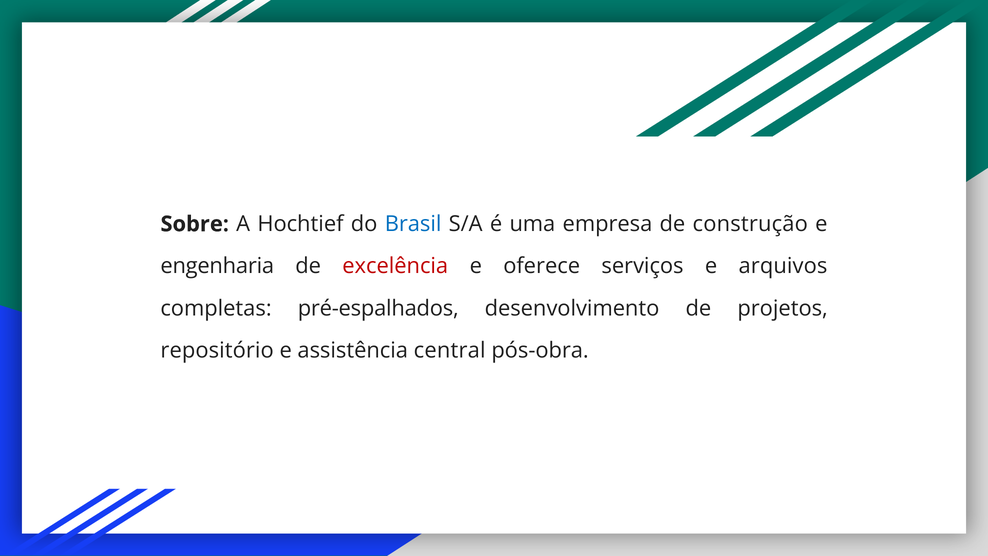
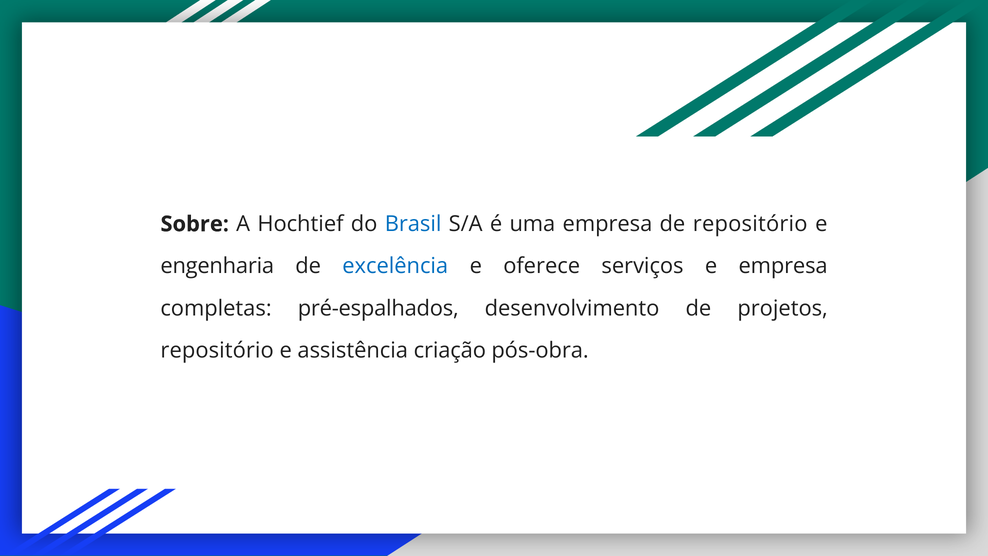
de construção: construção -> repositório
excelência colour: red -> blue
e arquivos: arquivos -> empresa
central: central -> criação
